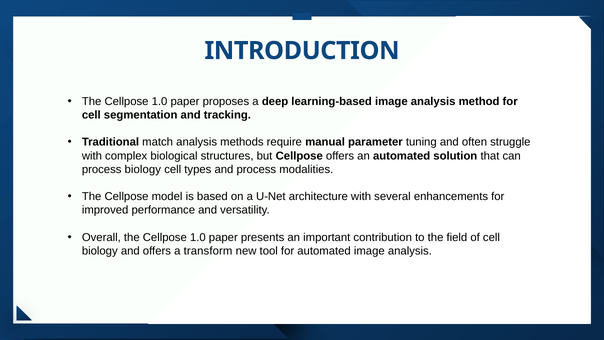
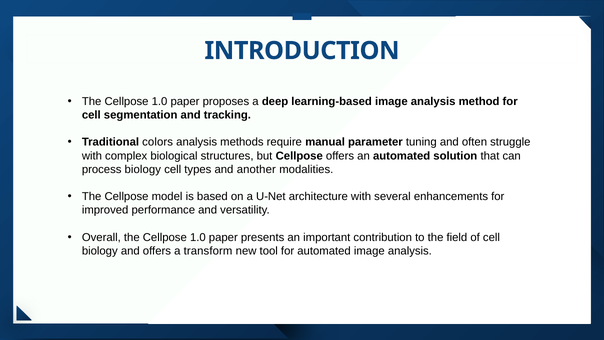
match: match -> colors
and process: process -> another
